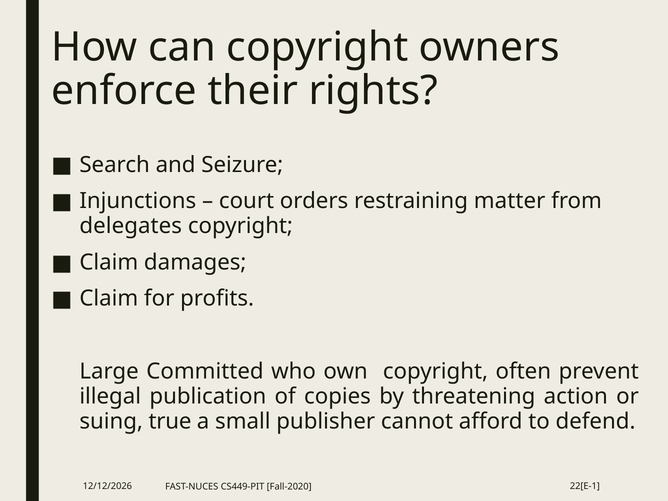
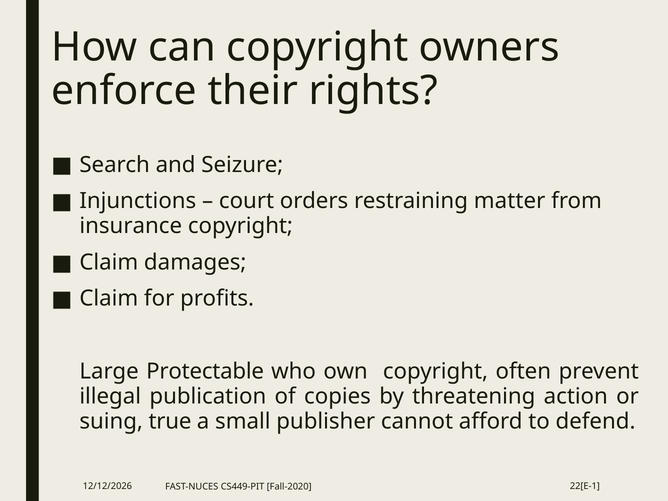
delegates: delegates -> insurance
Committed: Committed -> Protectable
